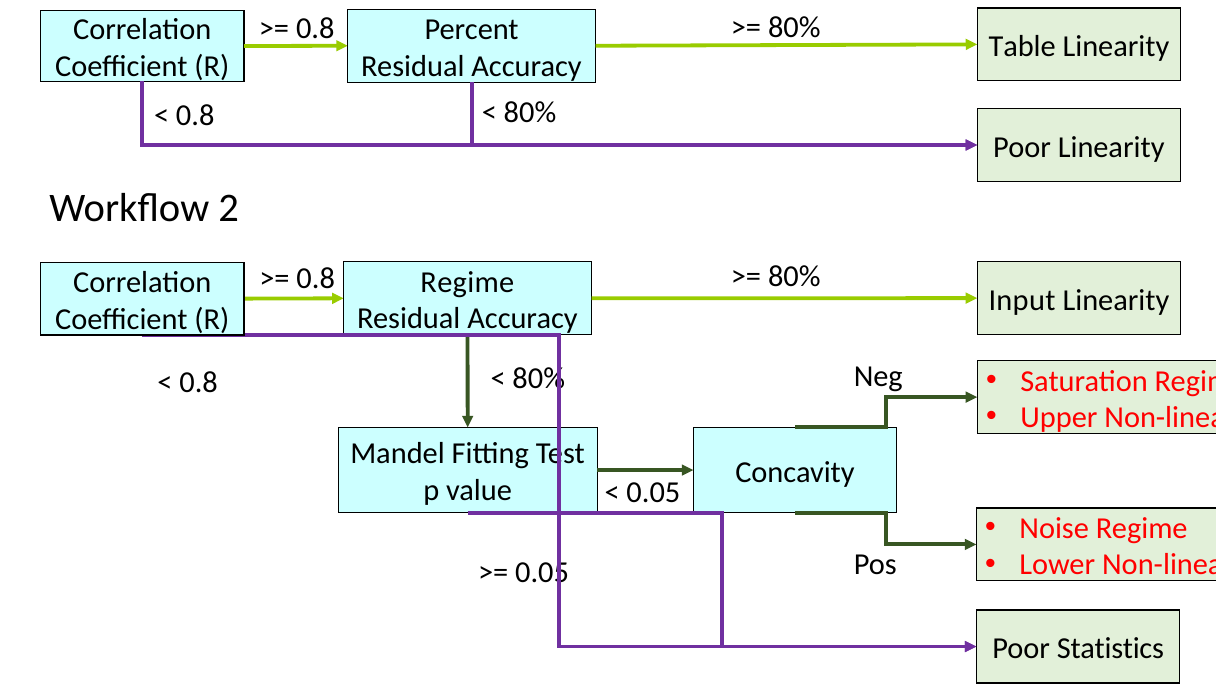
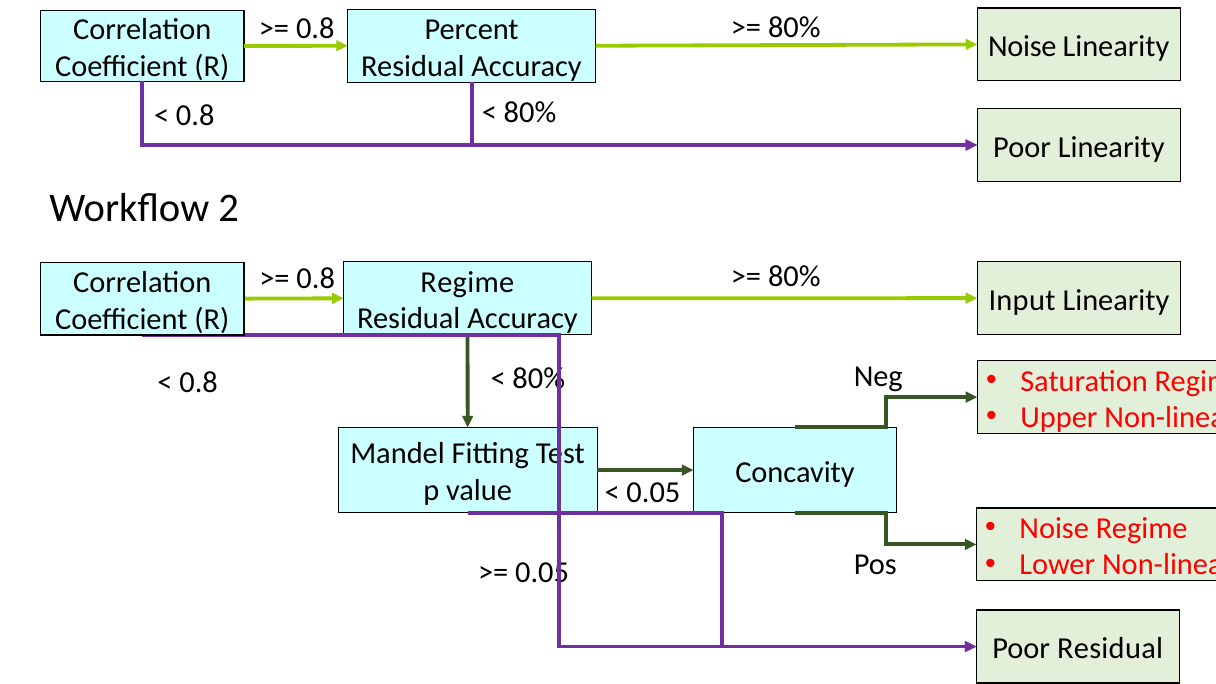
Table at (1022, 47): Table -> Noise
Poor Statistics: Statistics -> Residual
